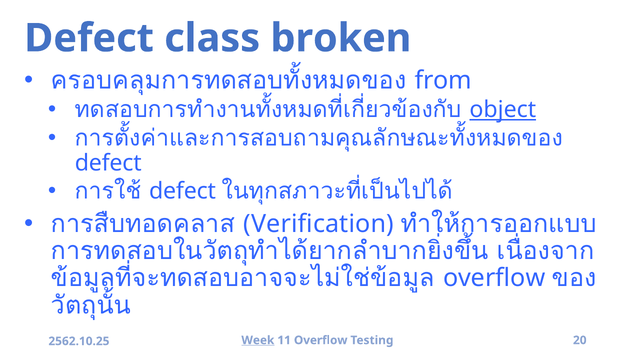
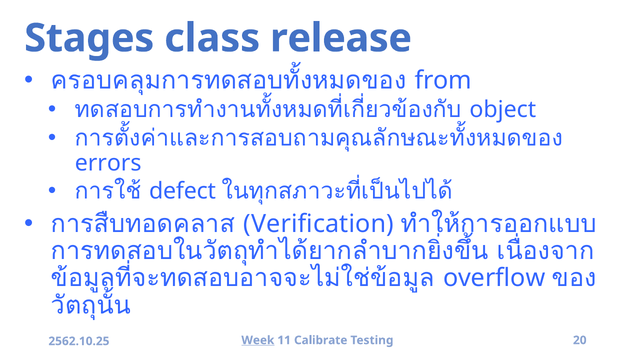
Defect at (89, 38): Defect -> Stages
broken: broken -> release
object underline: present -> none
defect at (108, 163): defect -> errors
11 Overflow: Overflow -> Calibrate
